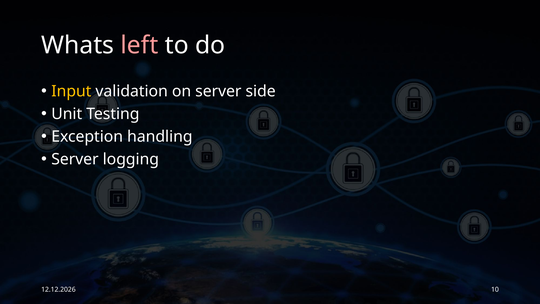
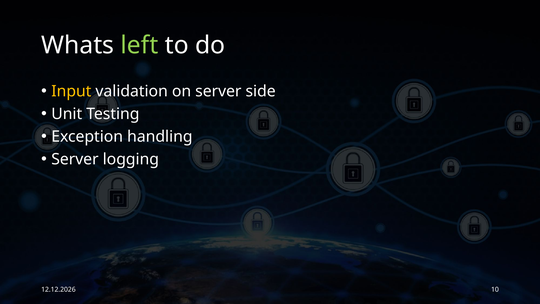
left colour: pink -> light green
